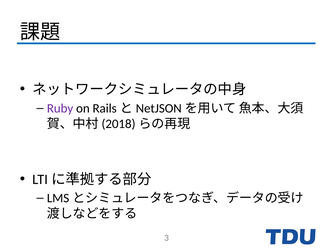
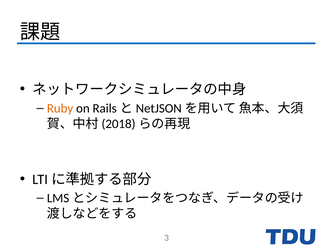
Ruby colour: purple -> orange
